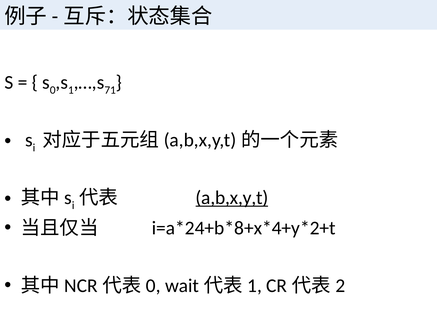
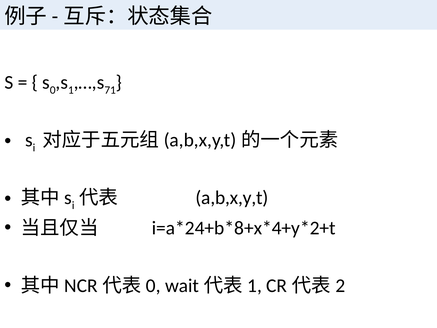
a,b,x,y,t underline: present -> none
